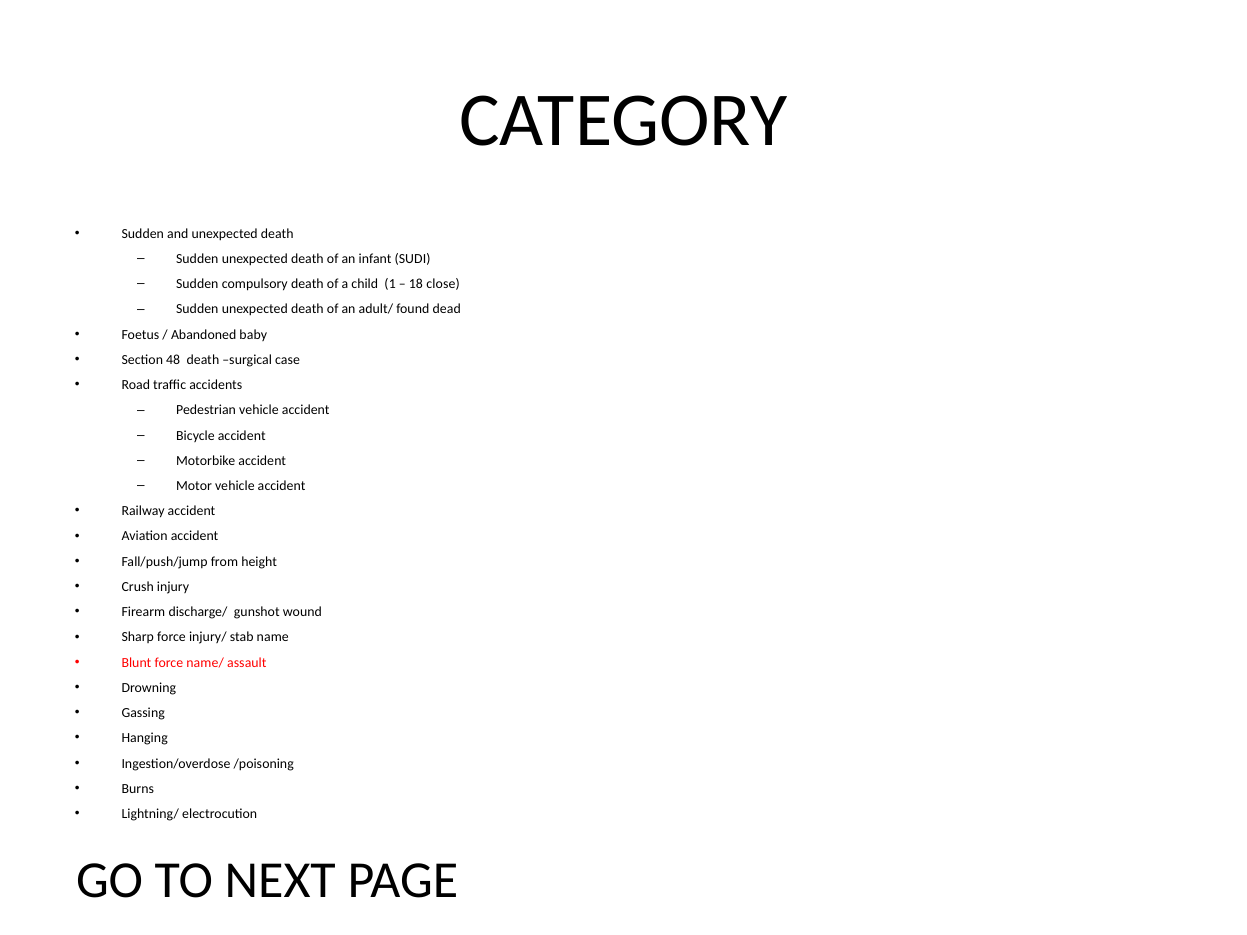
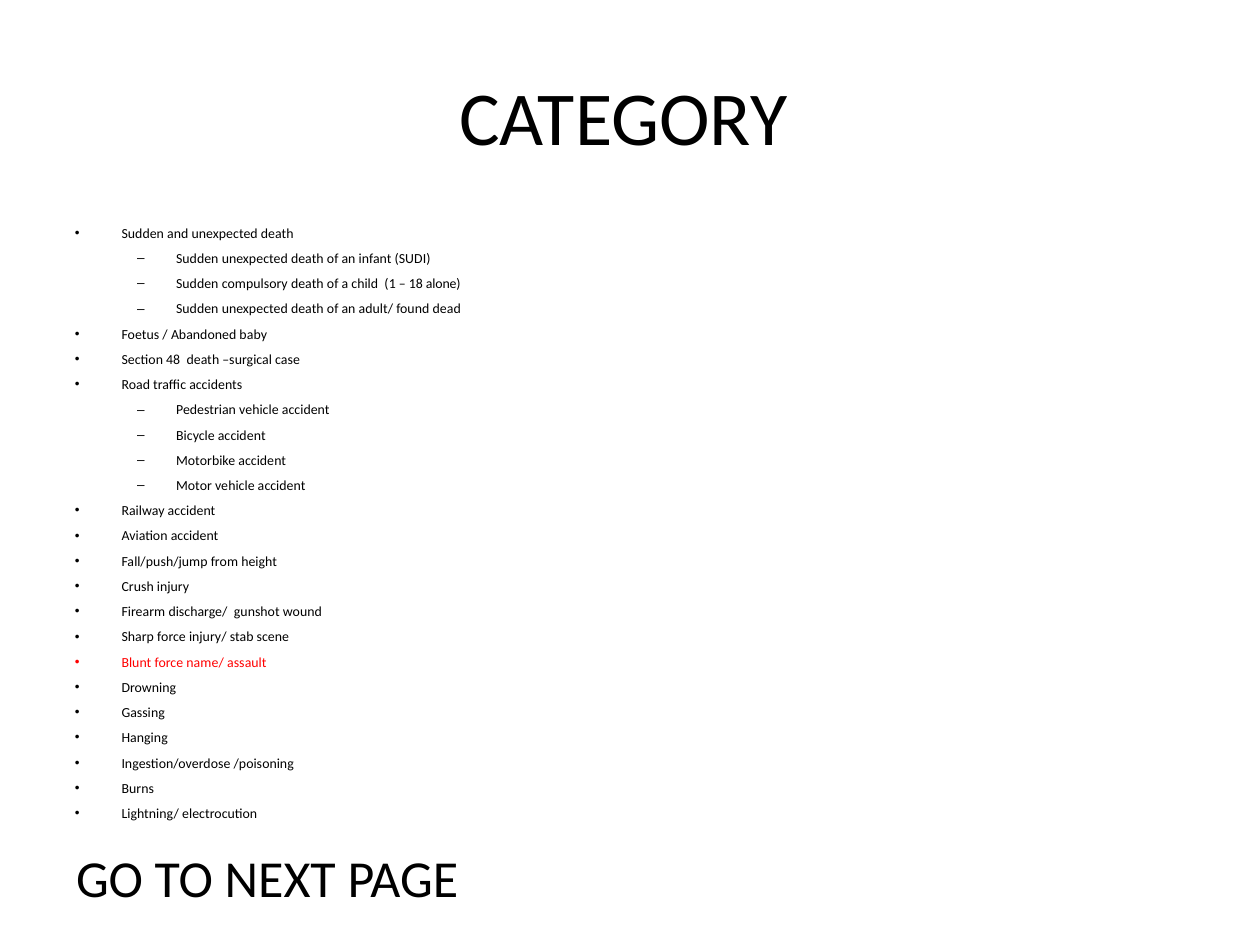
close: close -> alone
name: name -> scene
